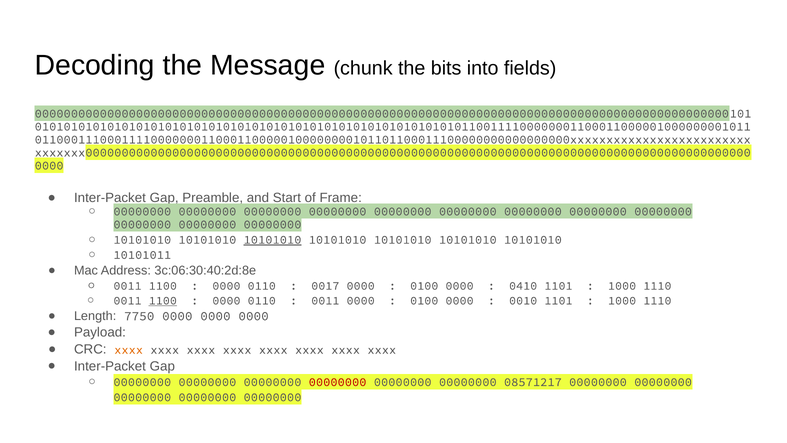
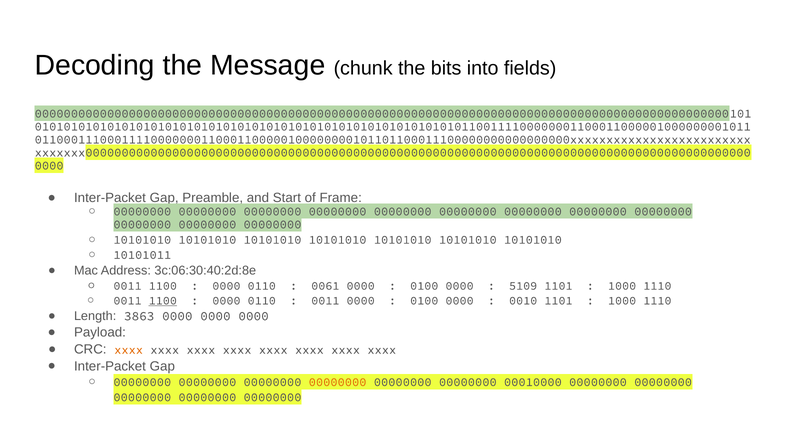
10101010 at (272, 240) underline: present -> none
0017: 0017 -> 0061
0410: 0410 -> 5109
7750: 7750 -> 3863
00000000 at (338, 382) colour: red -> orange
08571217: 08571217 -> 00010000
